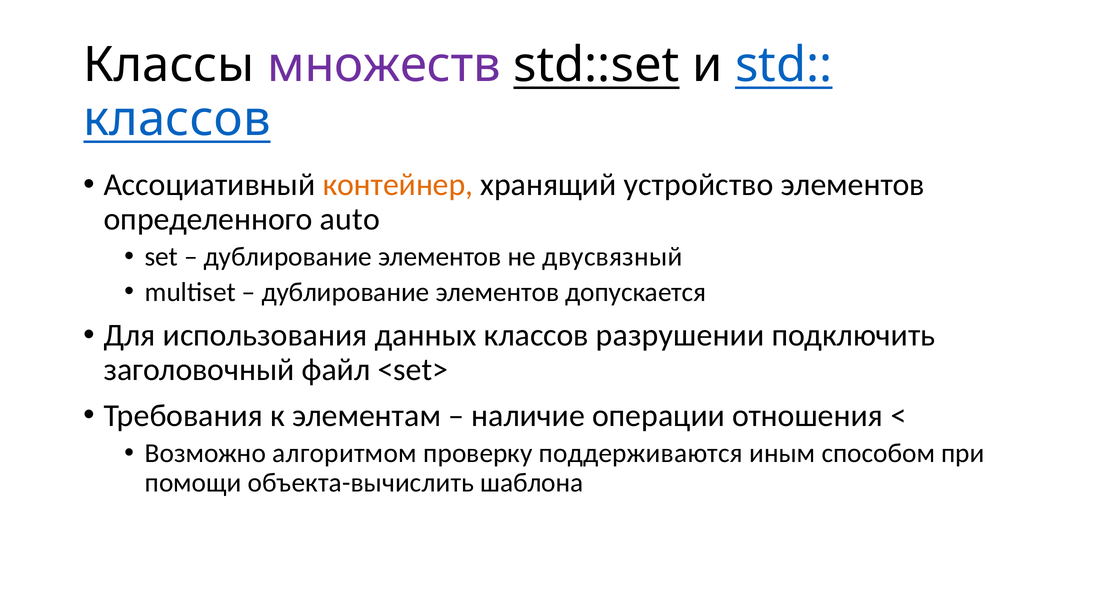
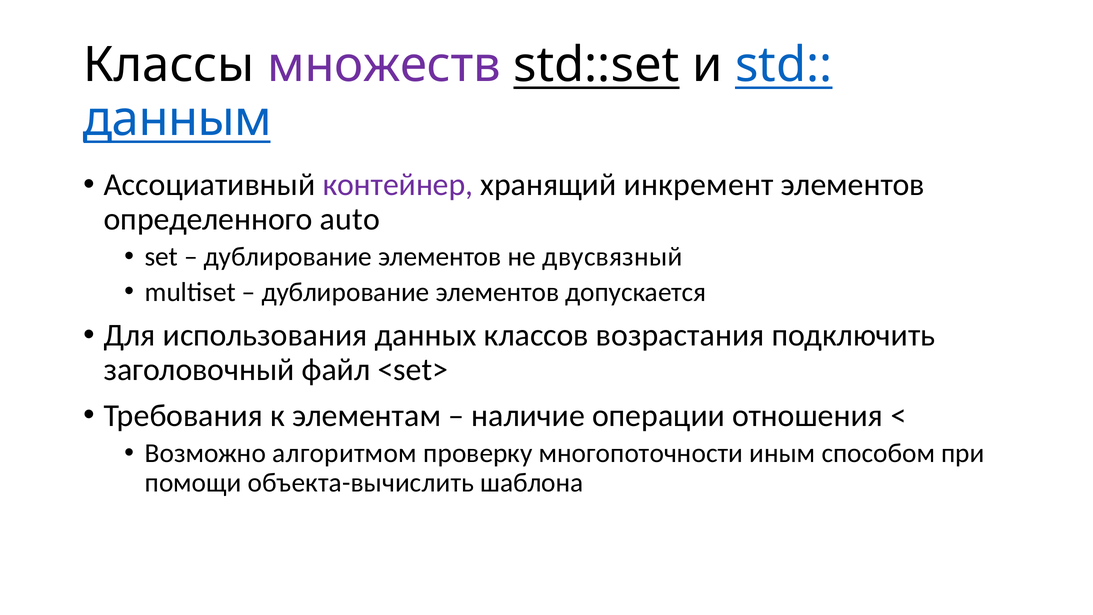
классов at (177, 119): классов -> данным
контейнер colour: orange -> purple
устройство: устройство -> инкремент
разрушении: разрушении -> возрастания
поддерживаются: поддерживаются -> многопоточности
